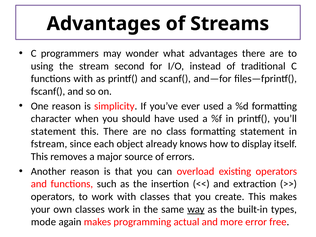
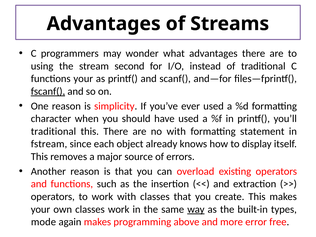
functions with: with -> your
fscanf( underline: none -> present
statement at (53, 131): statement -> traditional
no class: class -> with
actual: actual -> above
